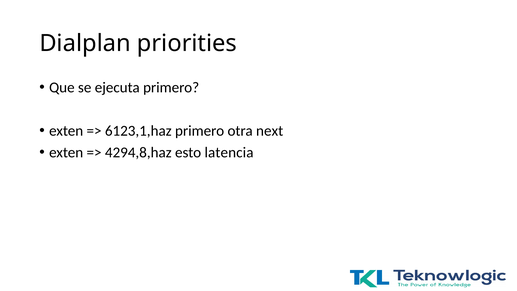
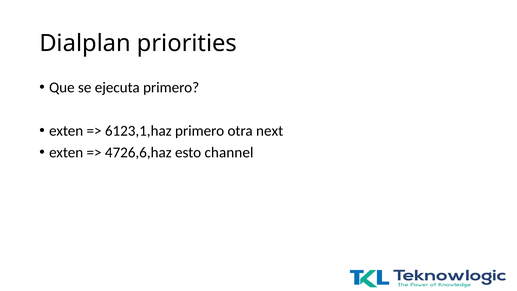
4294,8,haz: 4294,8,haz -> 4726,6,haz
latencia: latencia -> channel
